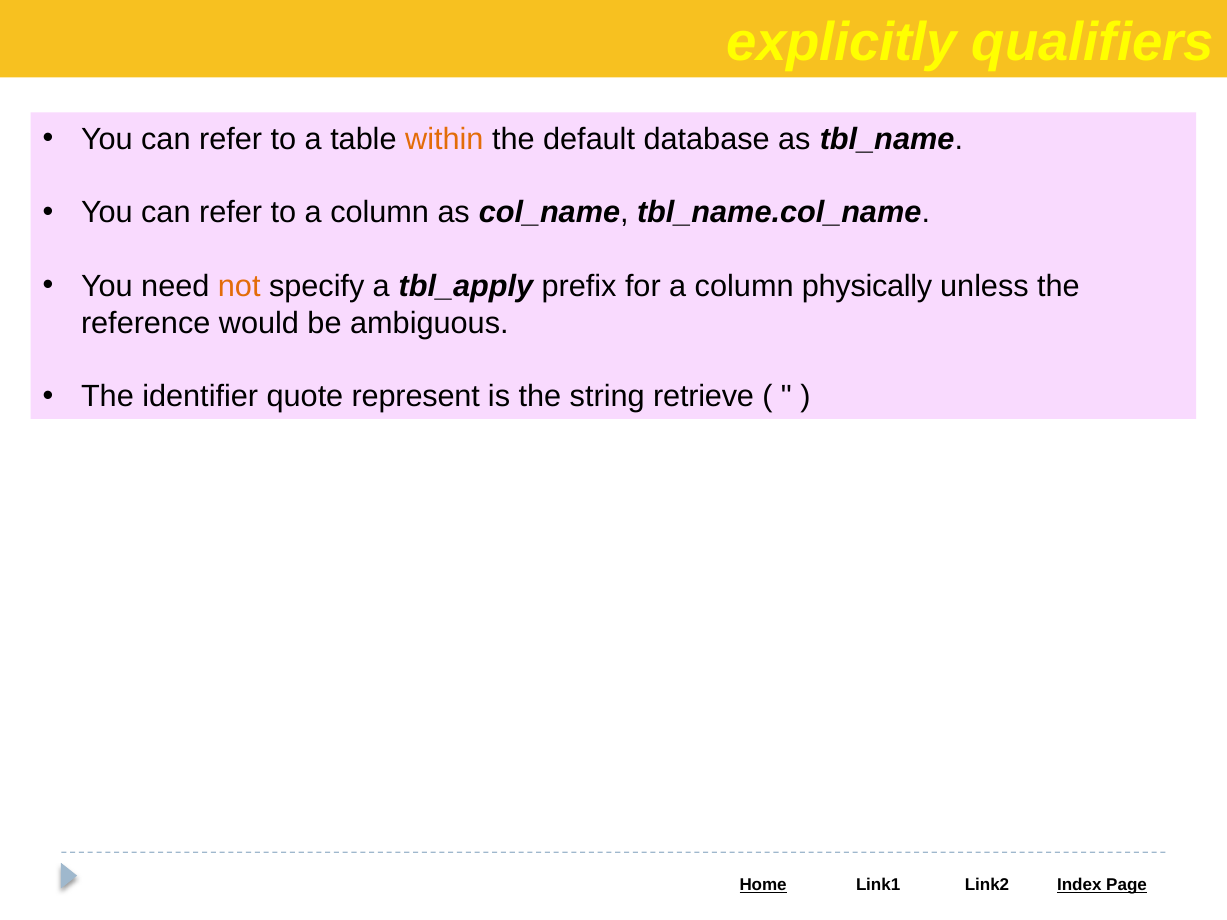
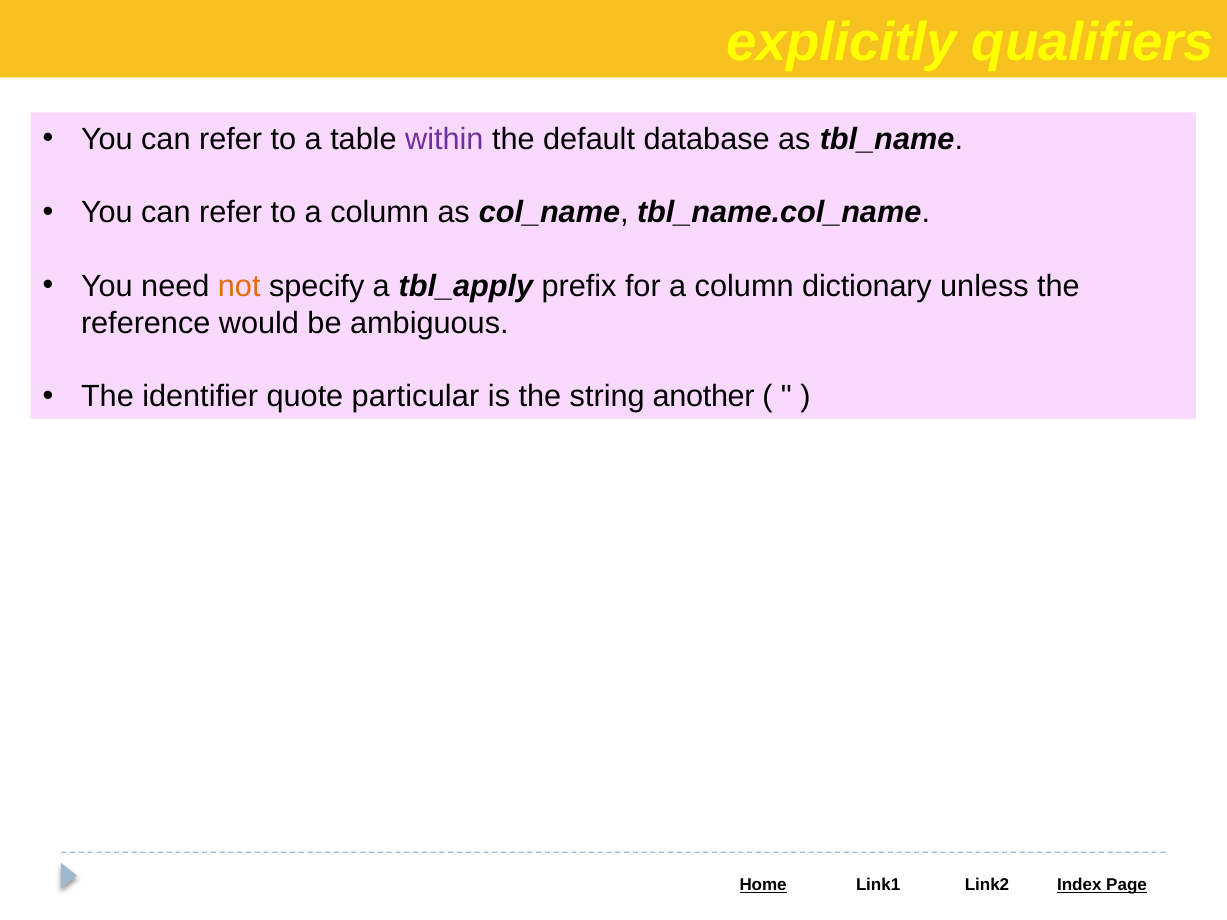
within colour: orange -> purple
physically: physically -> dictionary
represent: represent -> particular
retrieve: retrieve -> another
